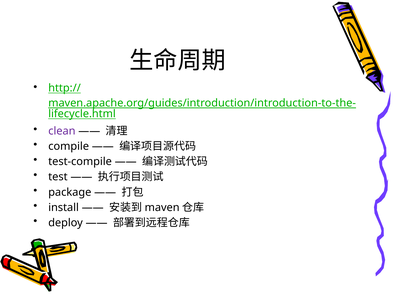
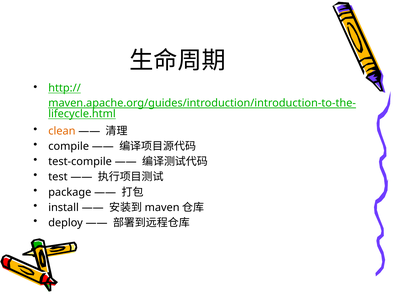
clean colour: purple -> orange
